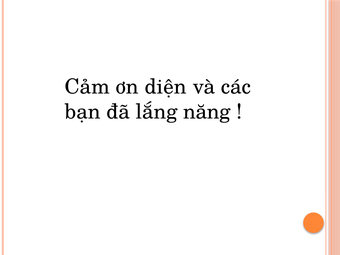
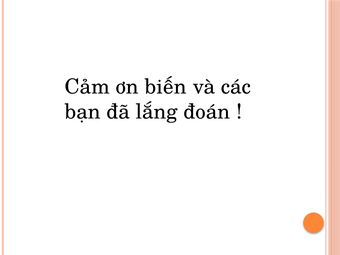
diện: diện -> biến
năng: năng -> đoán
